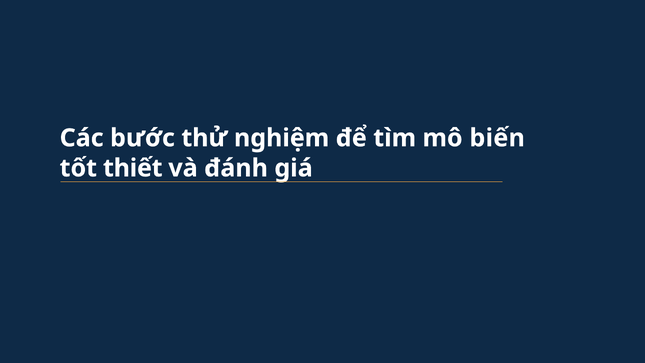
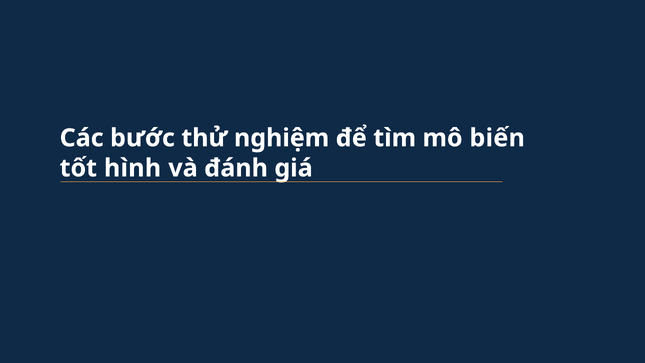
thiết: thiết -> hình
